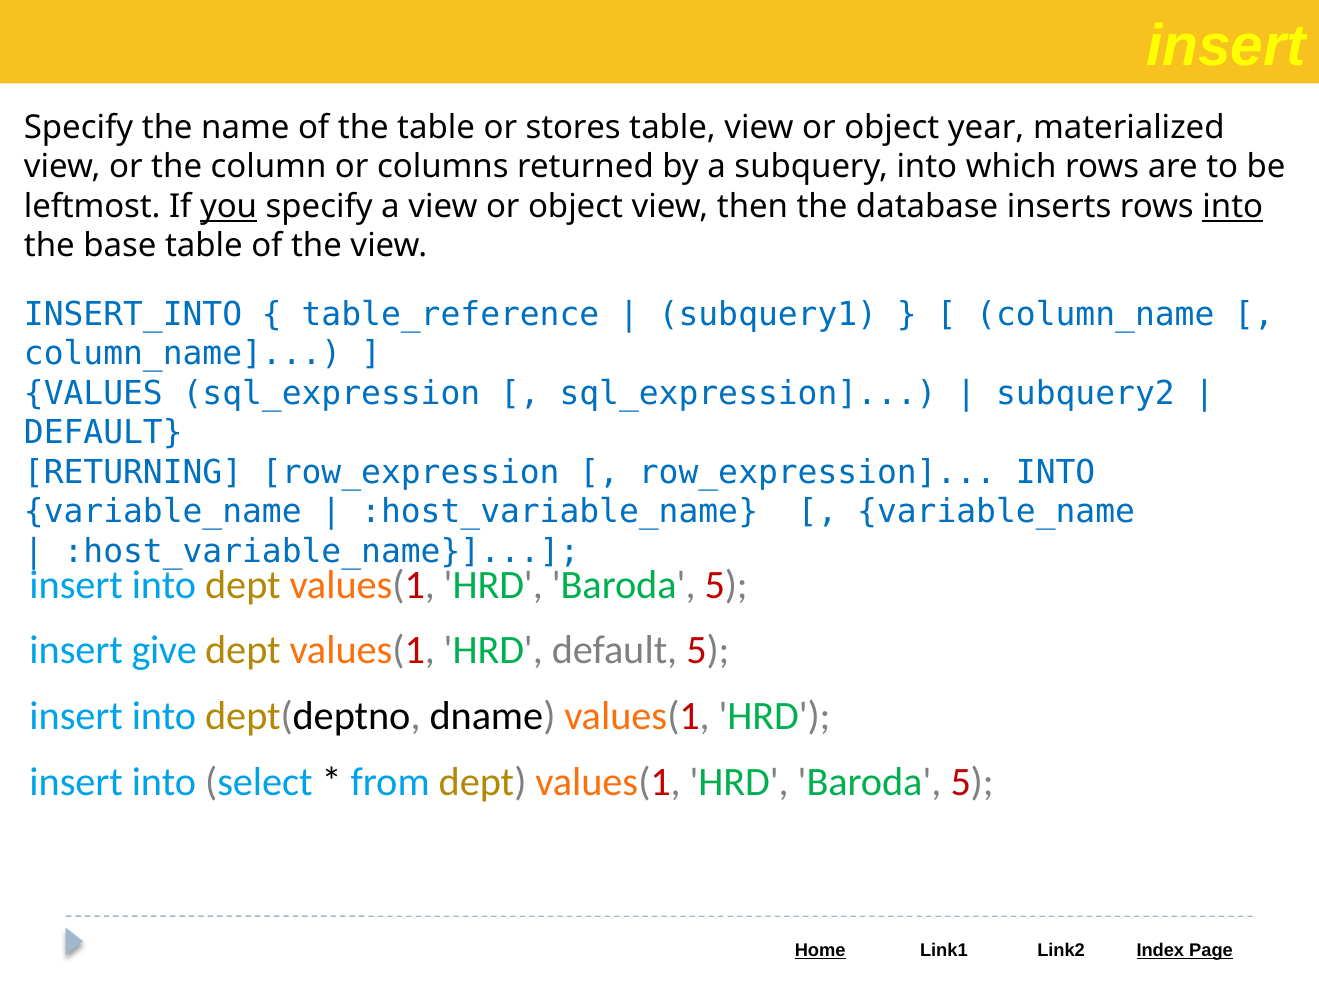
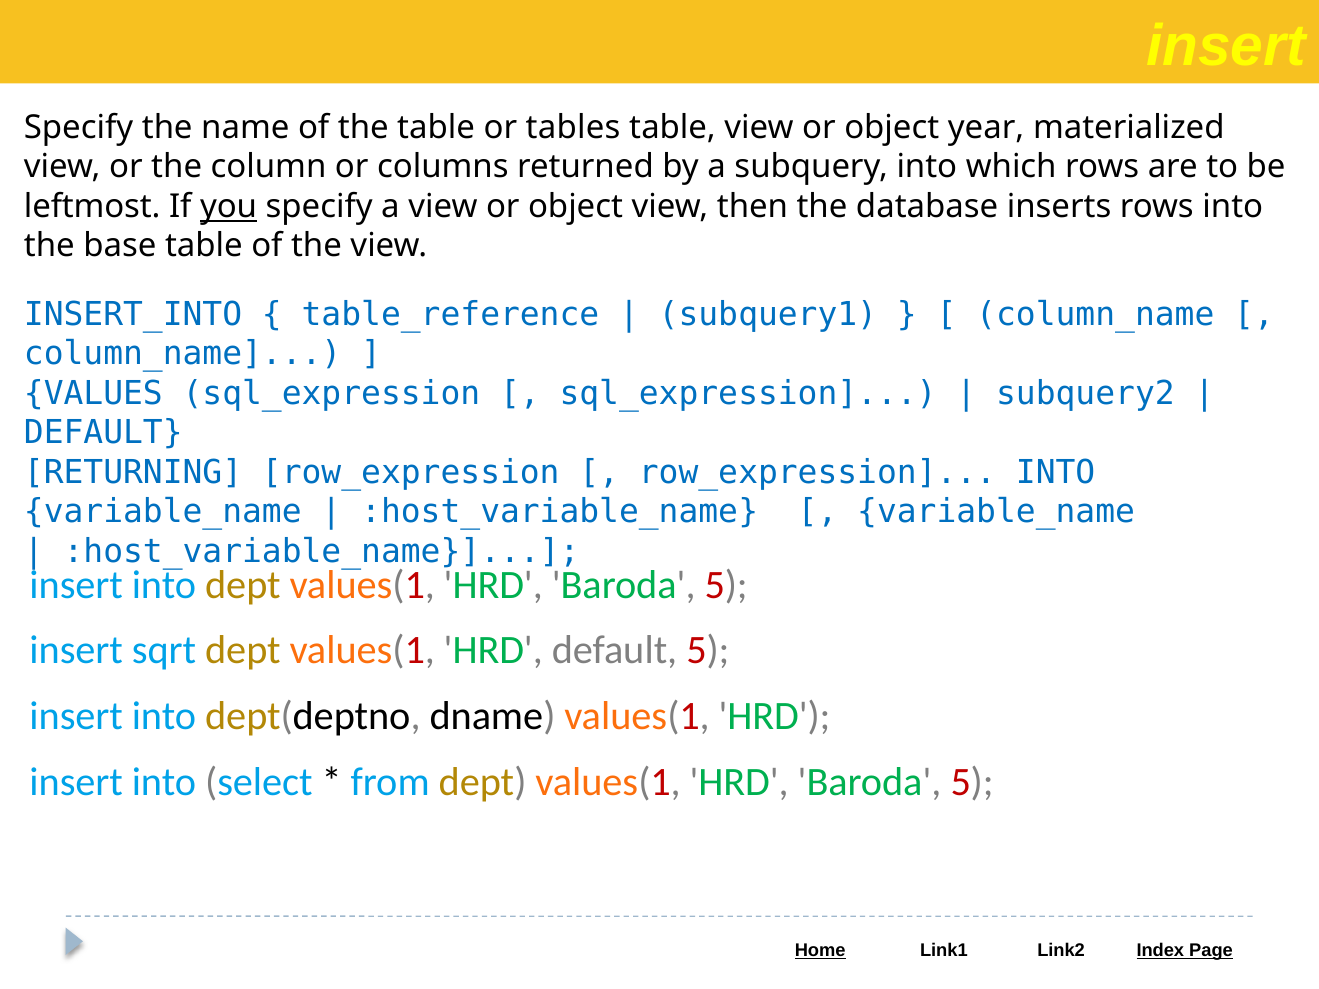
stores: stores -> tables
into at (1233, 207) underline: present -> none
give: give -> sqrt
